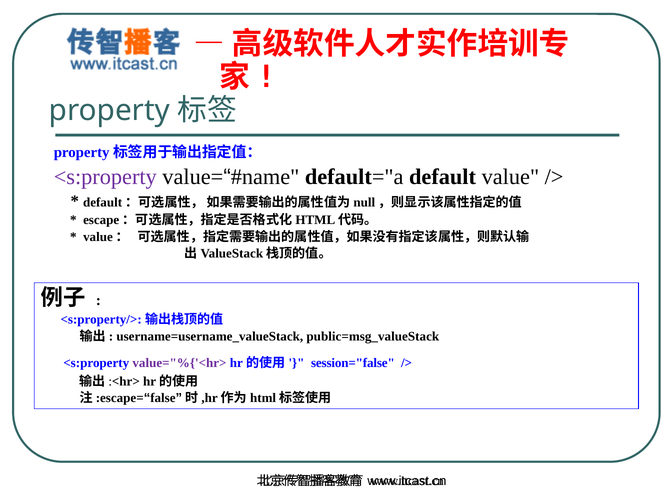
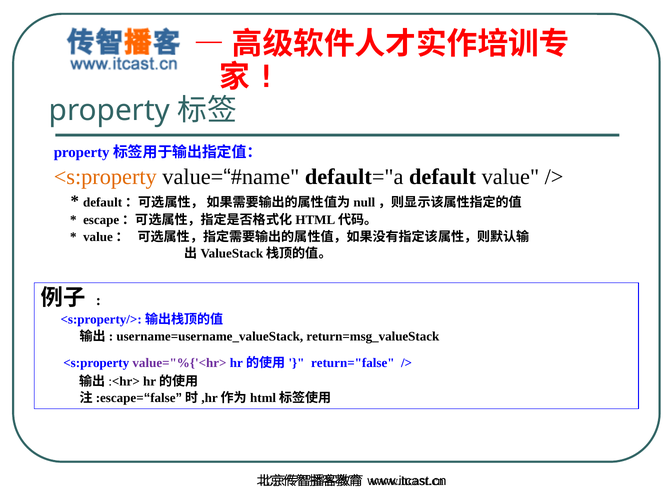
<s:property at (105, 177) colour: purple -> orange
public=msg_valueStack: public=msg_valueStack -> return=msg_valueStack
session="false: session="false -> return="false
